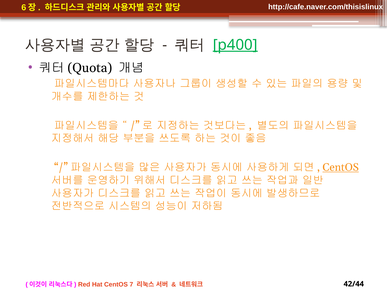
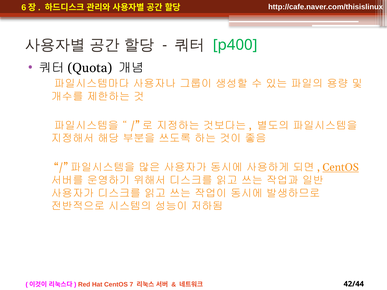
p400 underline: present -> none
